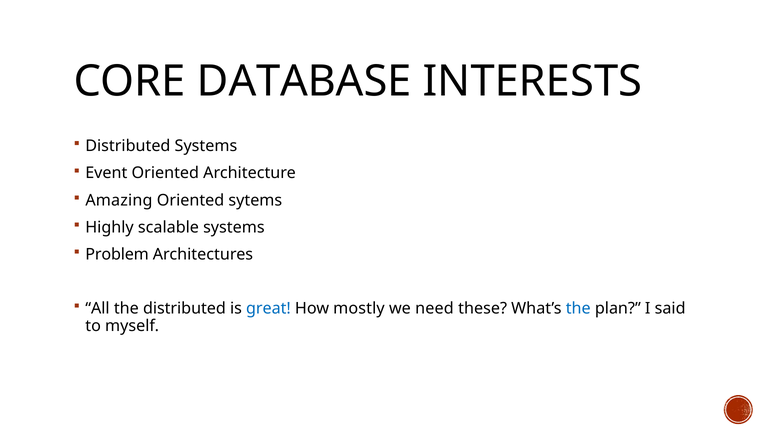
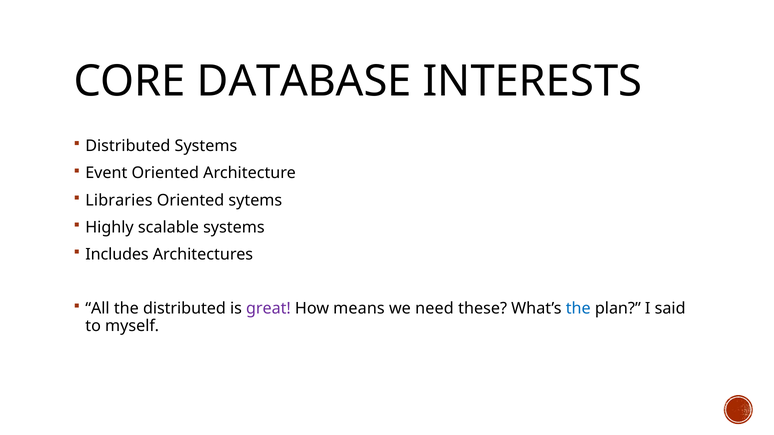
Amazing: Amazing -> Libraries
Problem: Problem -> Includes
great colour: blue -> purple
mostly: mostly -> means
